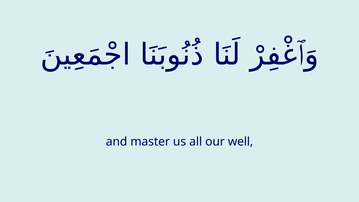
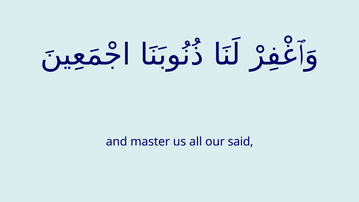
well: well -> said
